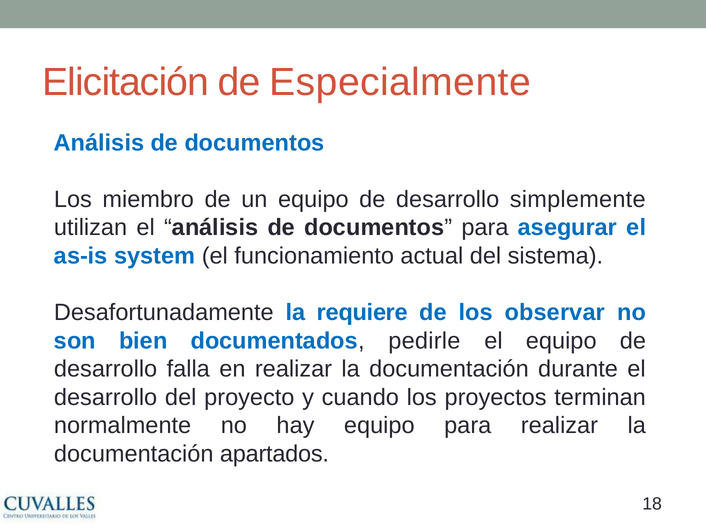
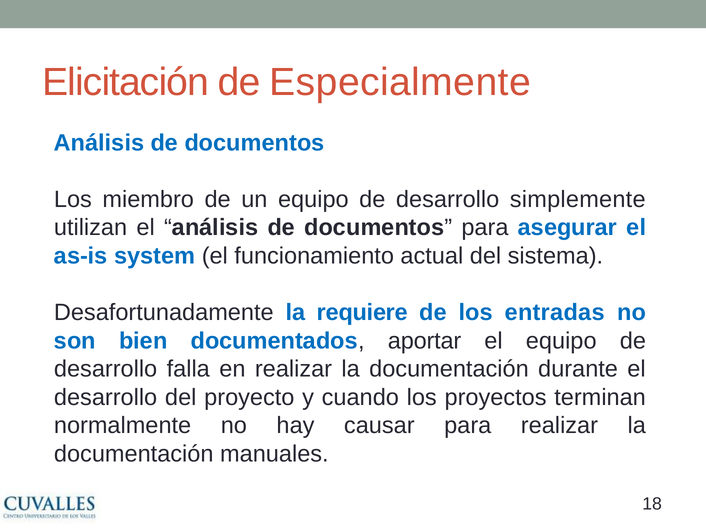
observar: observar -> entradas
pedirle: pedirle -> aportar
hay equipo: equipo -> causar
apartados: apartados -> manuales
